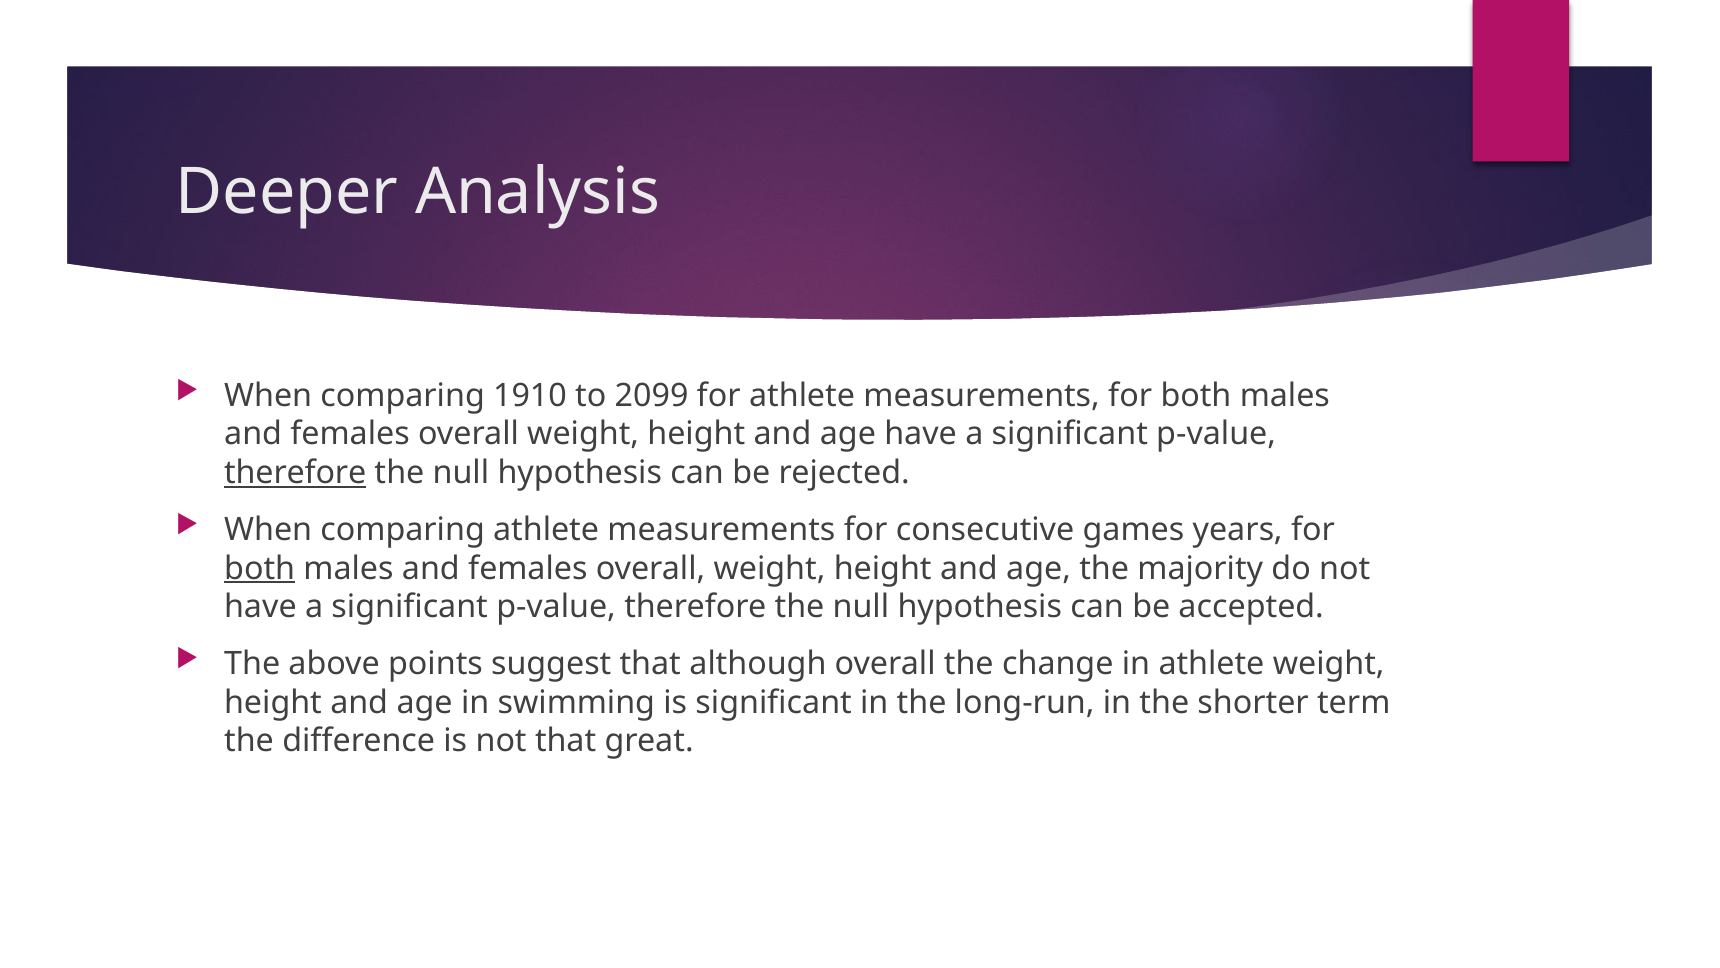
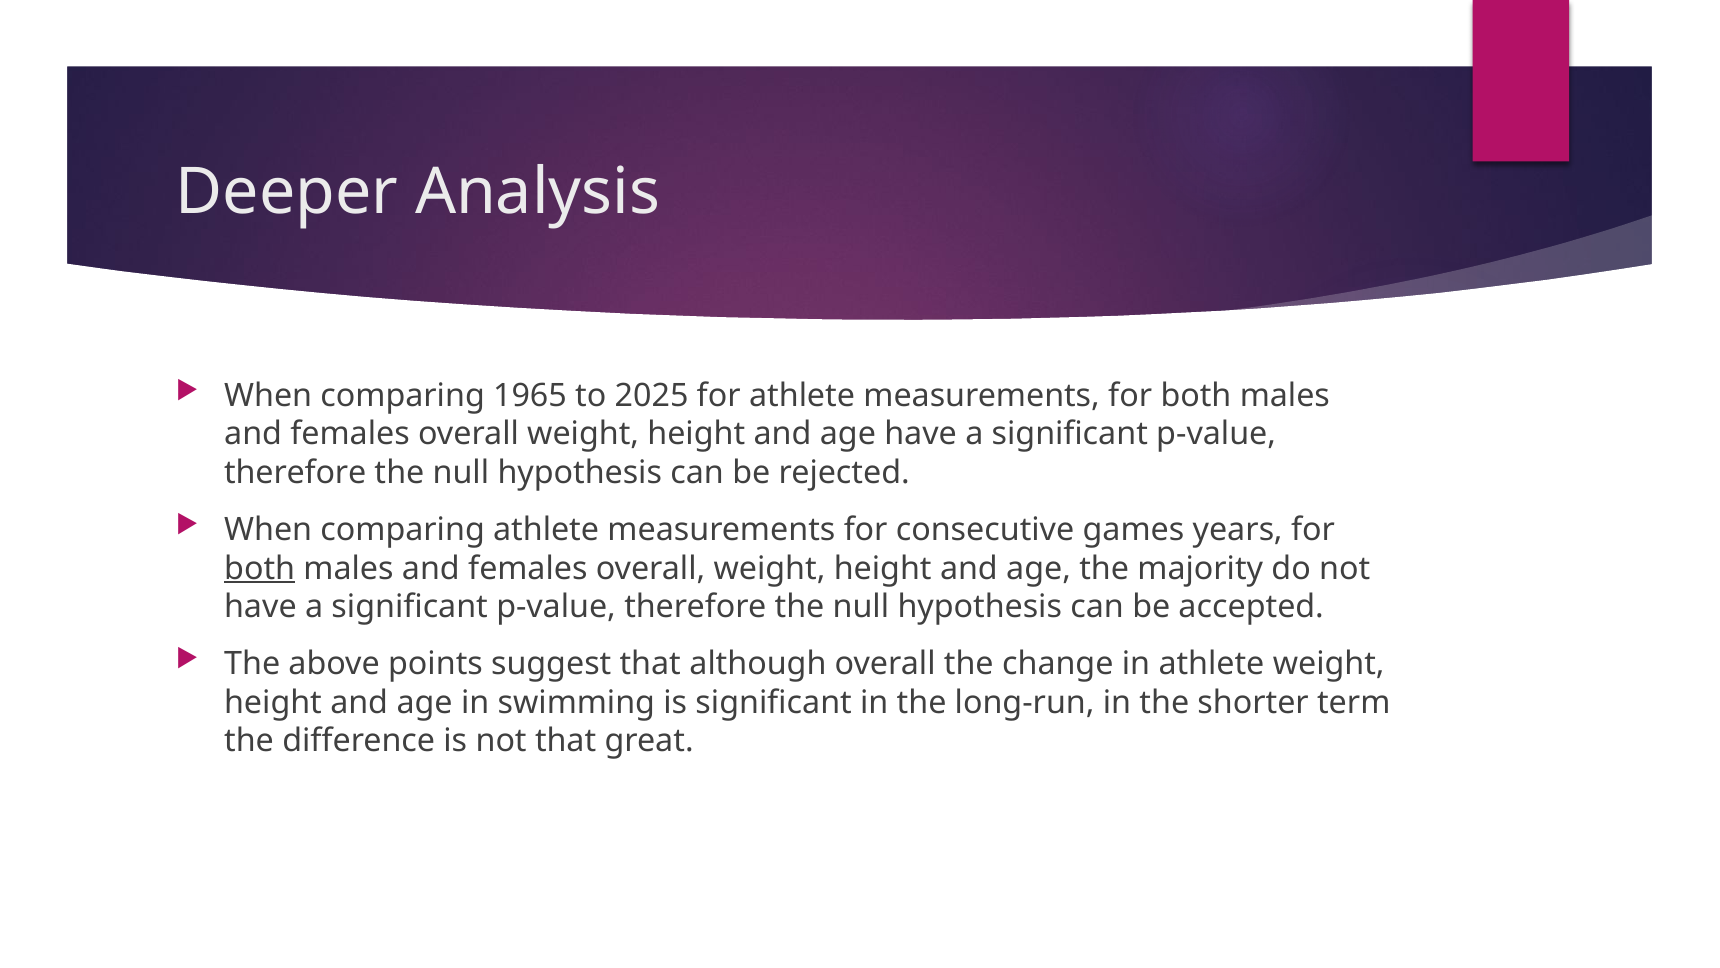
1910: 1910 -> 1965
2099: 2099 -> 2025
therefore at (295, 473) underline: present -> none
